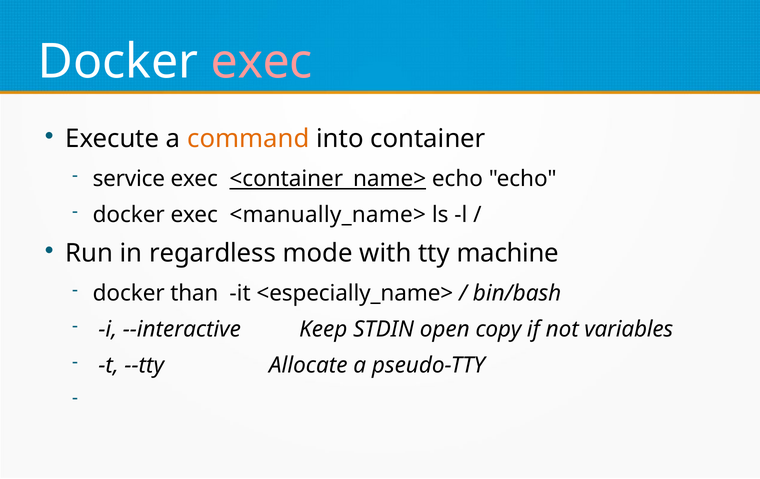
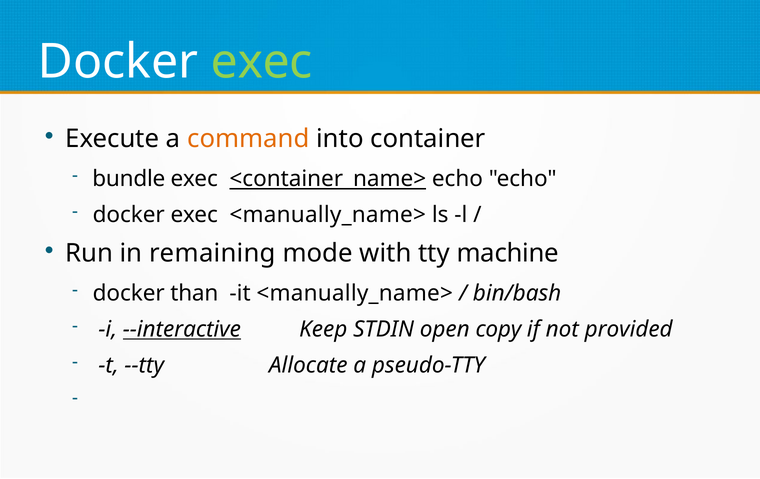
exec at (262, 62) colour: pink -> light green
service: service -> bundle
regardless: regardless -> remaining
it <especially_name>: <especially_name> -> <manually_name>
--interactive underline: none -> present
variables: variables -> provided
